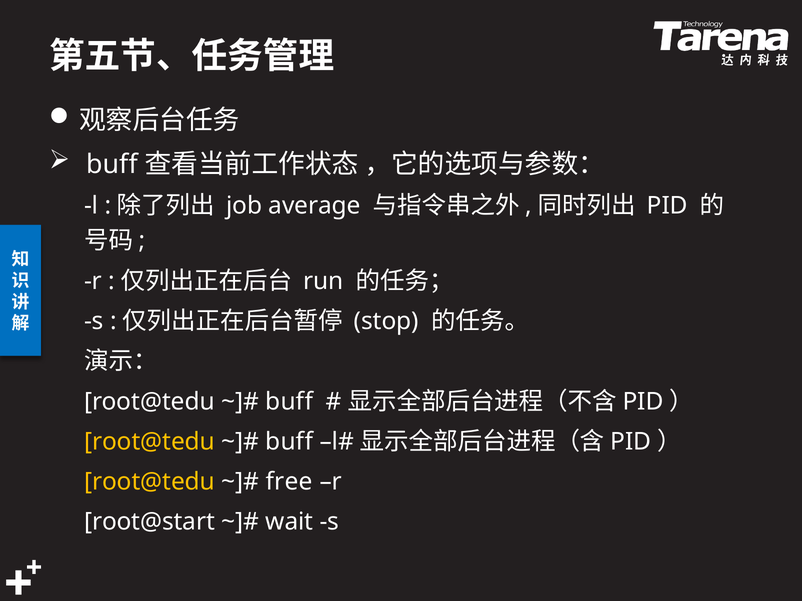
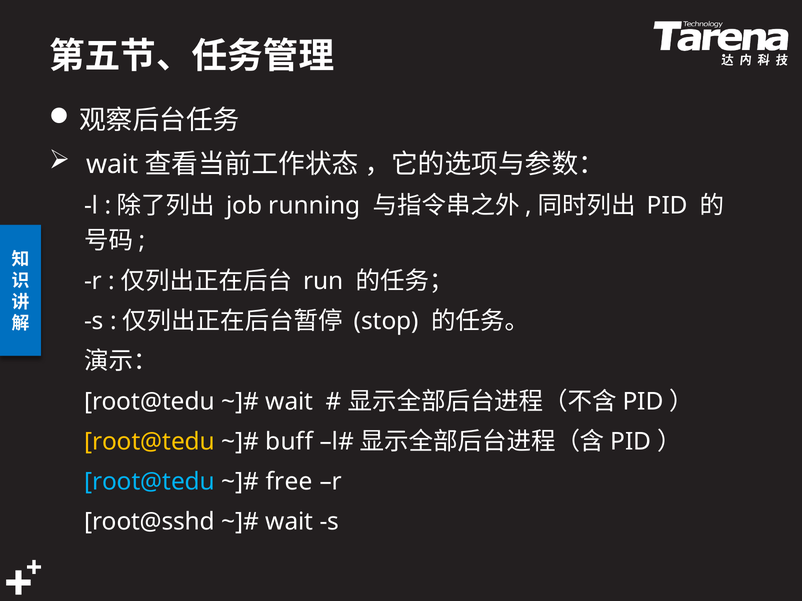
buff at (112, 164): buff -> wait
average: average -> running
buff at (289, 402): buff -> wait
root@tedu at (150, 482) colour: yellow -> light blue
root@start: root@start -> root@sshd
